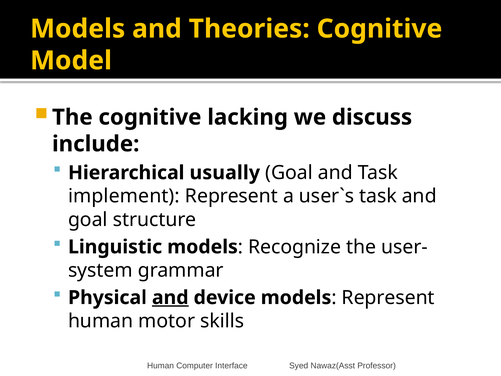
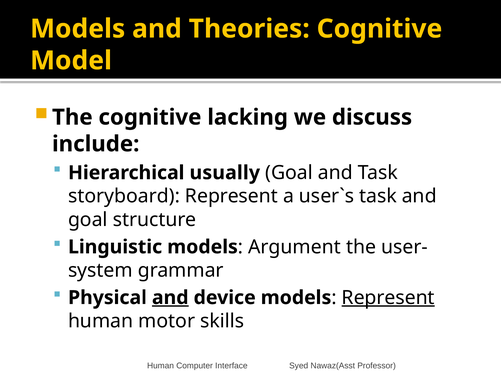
implement: implement -> storyboard
Recognize: Recognize -> Argument
Represent at (388, 297) underline: none -> present
